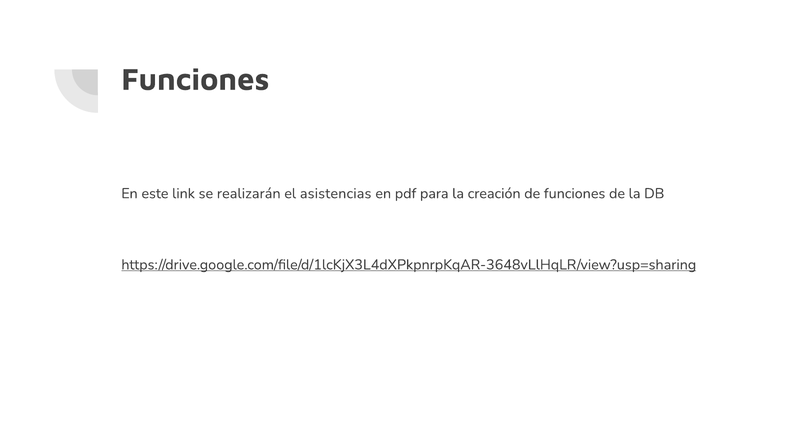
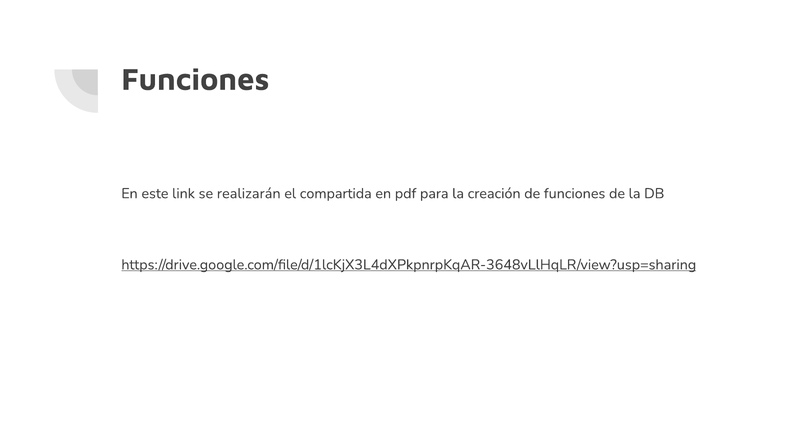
asistencias: asistencias -> compartida
